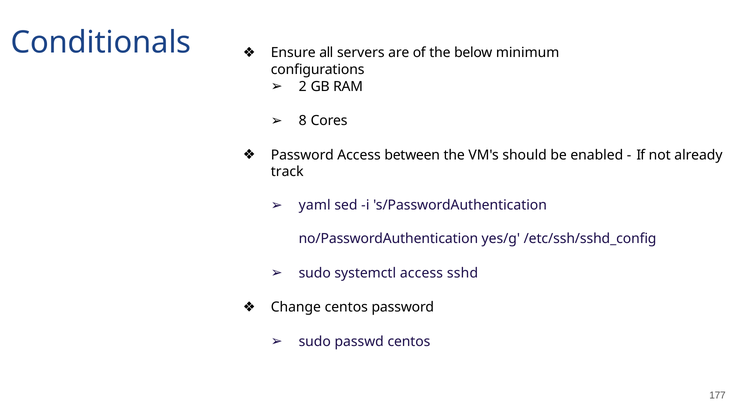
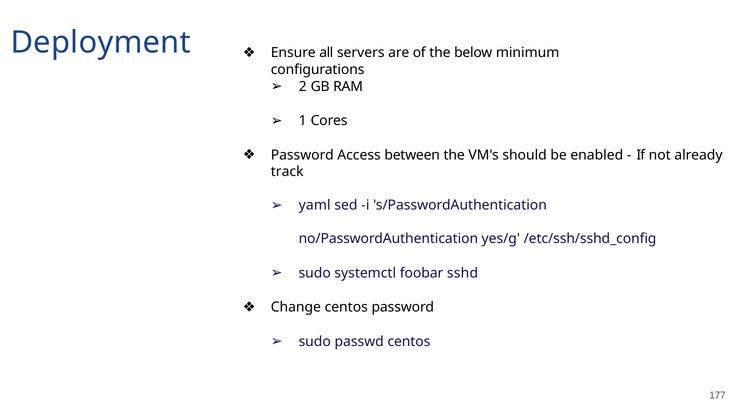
Conditionals: Conditionals -> Deployment
8: 8 -> 1
systemctl access: access -> foobar
